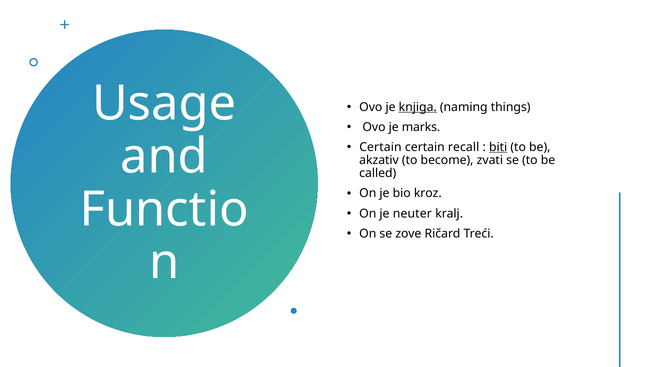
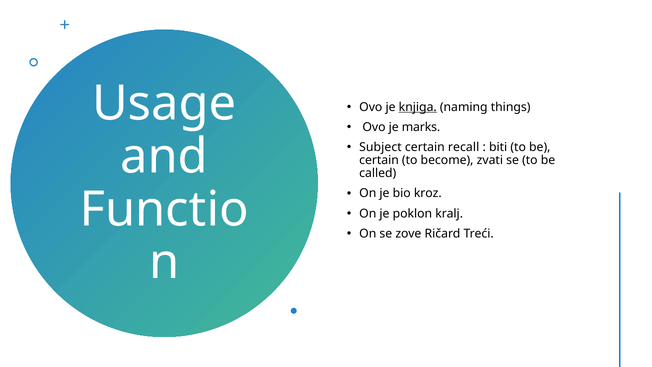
Certain at (380, 147): Certain -> Subject
biti underline: present -> none
akzativ at (379, 160): akzativ -> certain
neuter: neuter -> poklon
